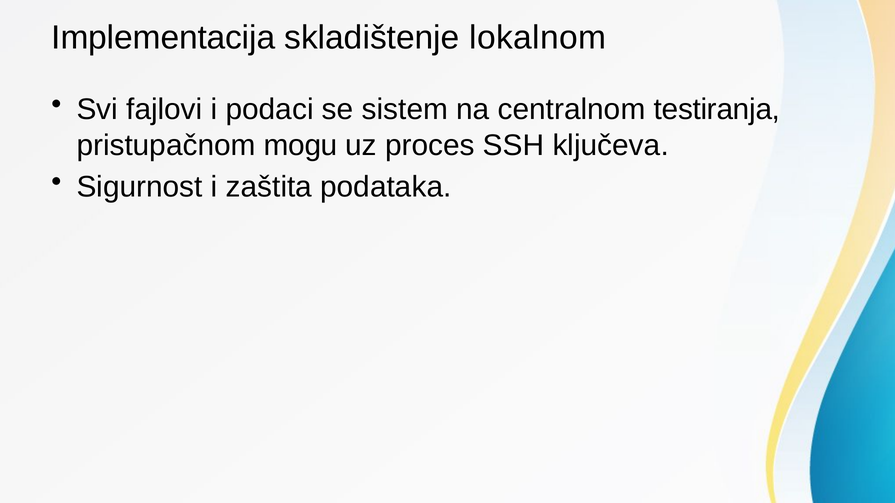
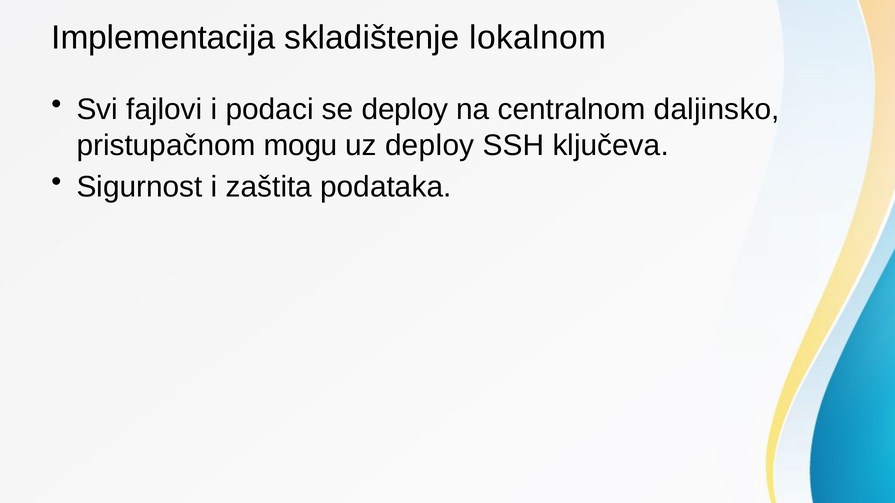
se sistem: sistem -> deploy
testiranja: testiranja -> daljinsko
uz proces: proces -> deploy
